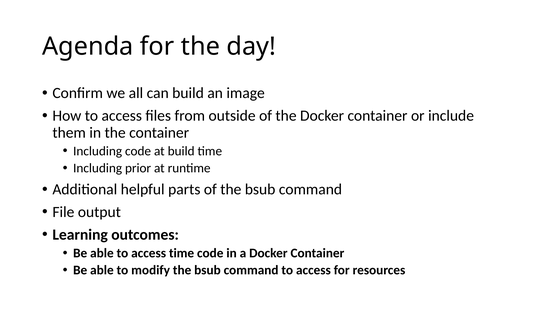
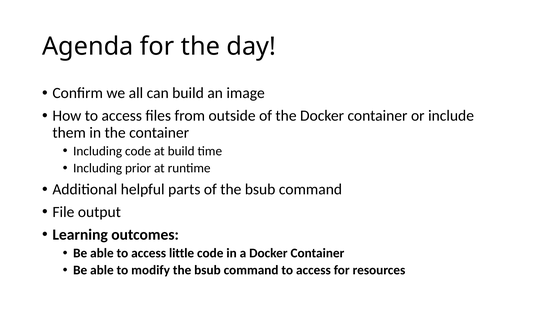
access time: time -> little
